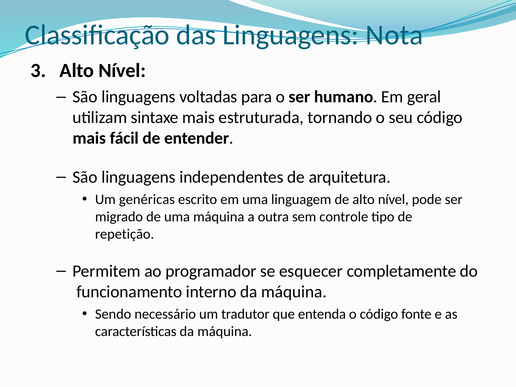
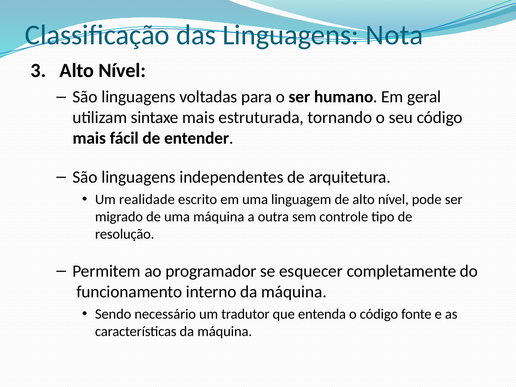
genéricas: genéricas -> realidade
repetição: repetição -> resolução
